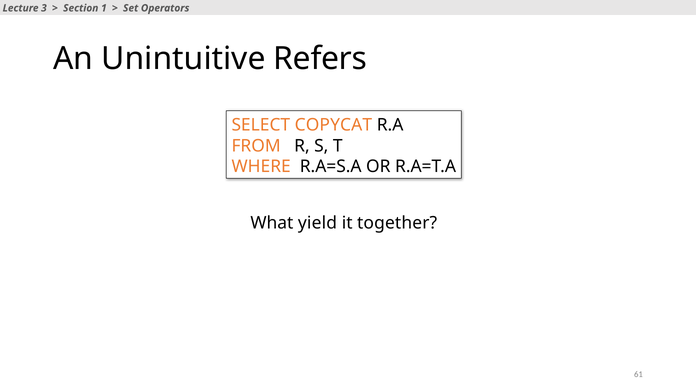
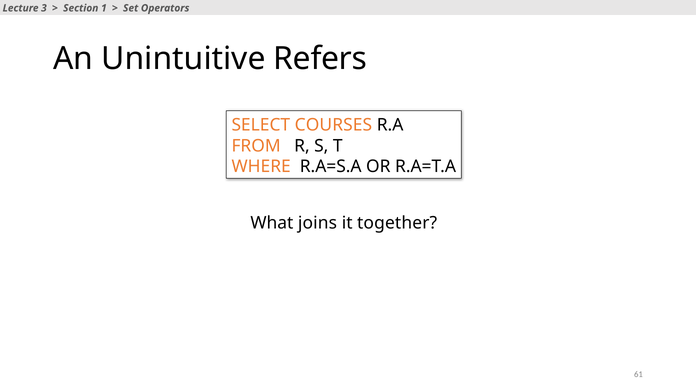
COPYCAT: COPYCAT -> COURSES
yield: yield -> joins
